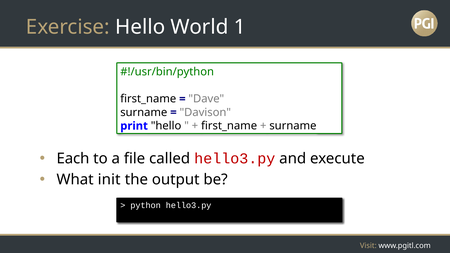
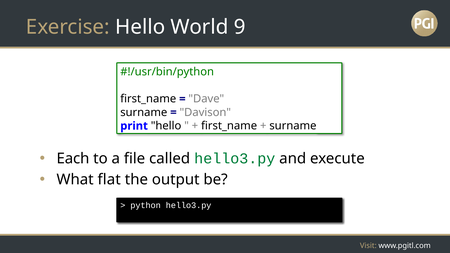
1: 1 -> 9
hello3.py at (235, 159) colour: red -> green
init: init -> flat
